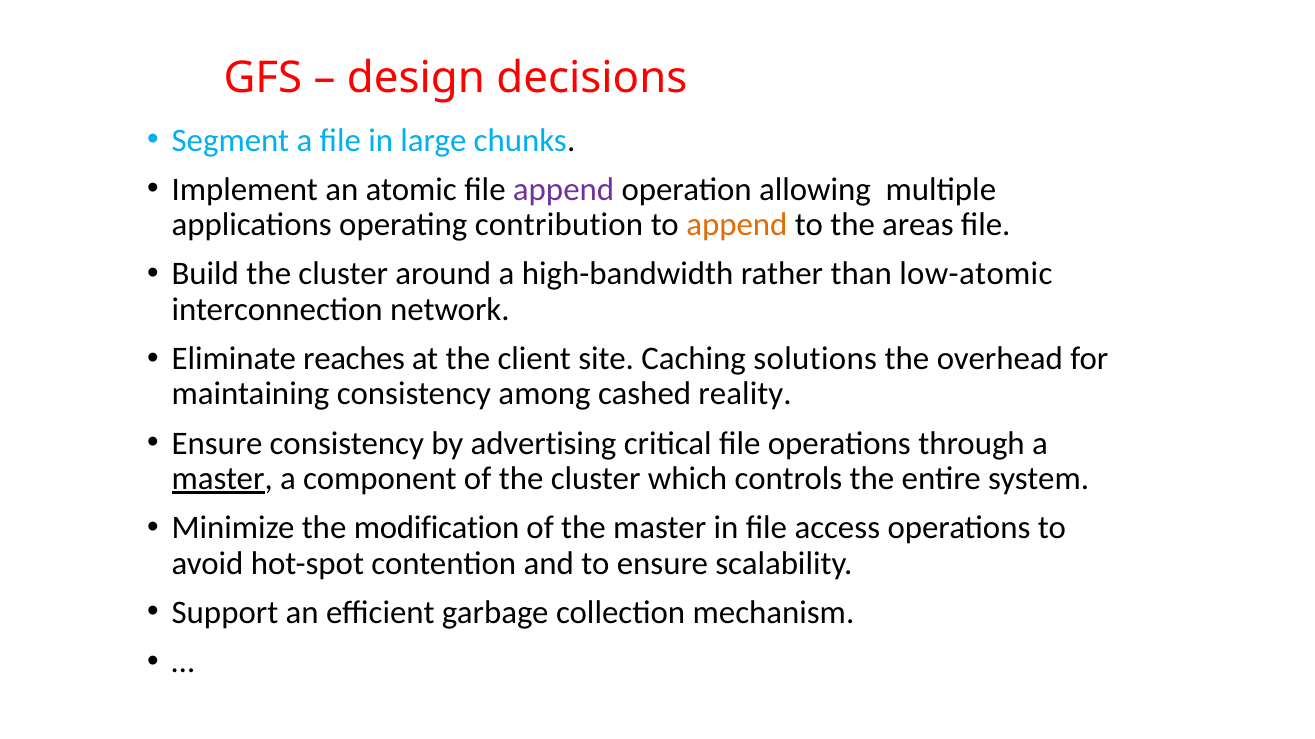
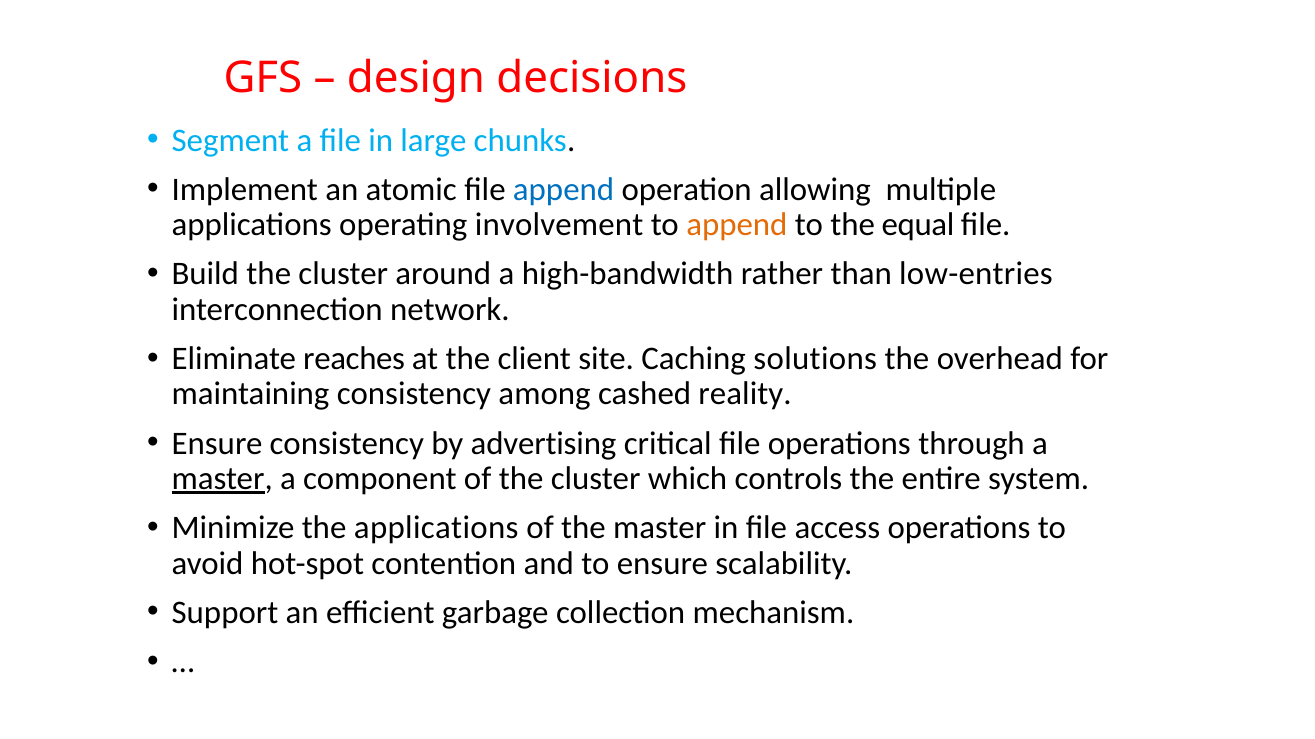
append at (564, 190) colour: purple -> blue
contribution: contribution -> involvement
areas: areas -> equal
low-atomic: low-atomic -> low-entries
the modification: modification -> applications
